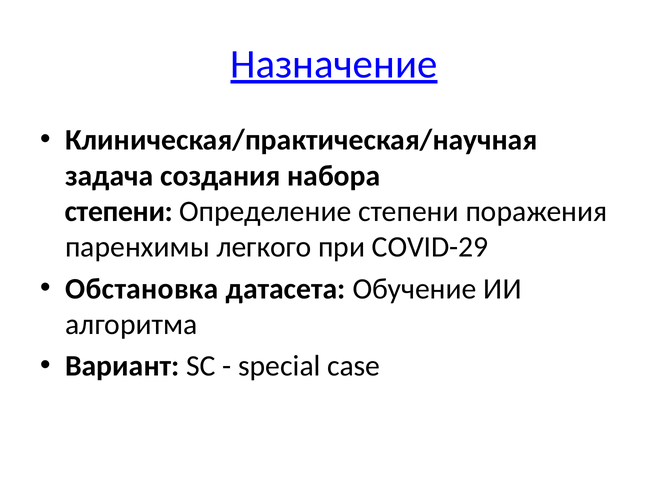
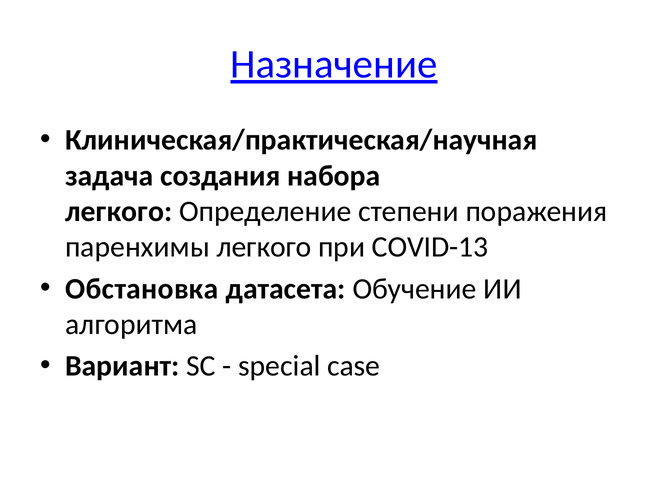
степени at (119, 211): степени -> легкого
COVID-29: COVID-29 -> COVID-13
